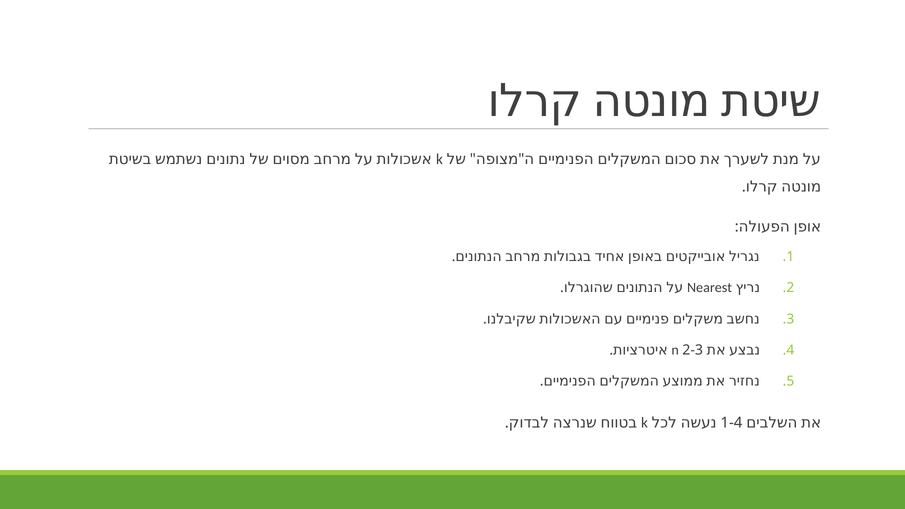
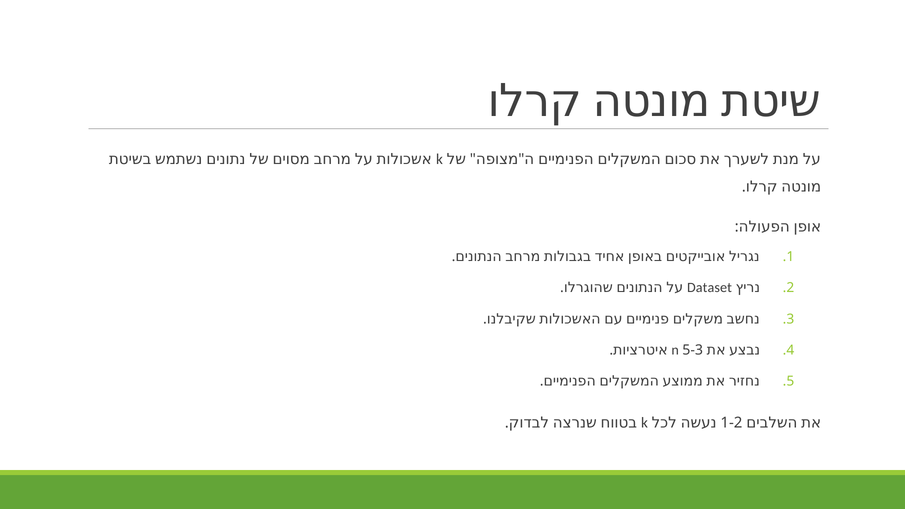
Nearest: Nearest -> Dataset
2-3: 2-3 -> 5-3
1-4: 1-4 -> 1-2
